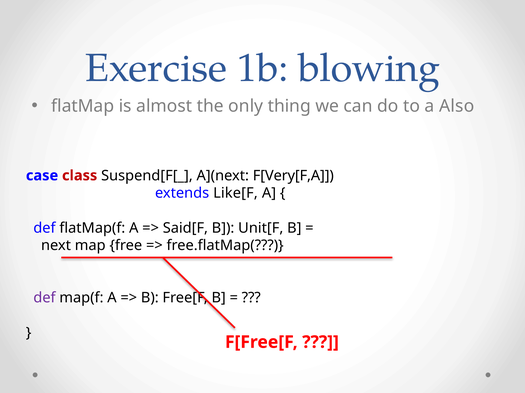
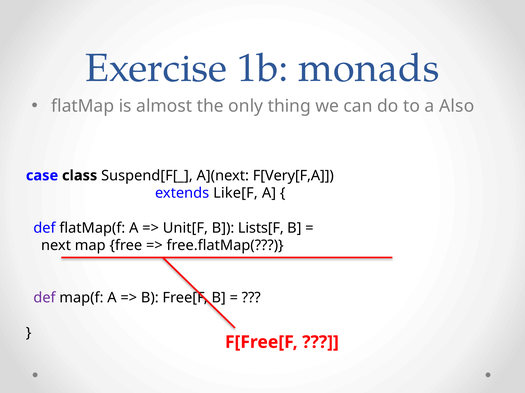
blowing: blowing -> monads
class colour: red -> black
Said[F: Said[F -> Unit[F
Unit[F: Unit[F -> Lists[F
